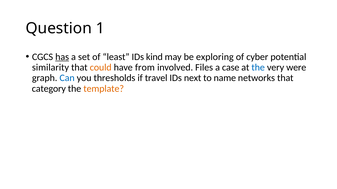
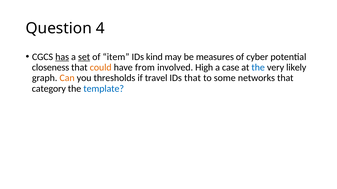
1: 1 -> 4
set underline: none -> present
least: least -> item
exploring: exploring -> measures
similarity: similarity -> closeness
Files: Files -> High
were: were -> likely
Can colour: blue -> orange
IDs next: next -> that
name: name -> some
template colour: orange -> blue
